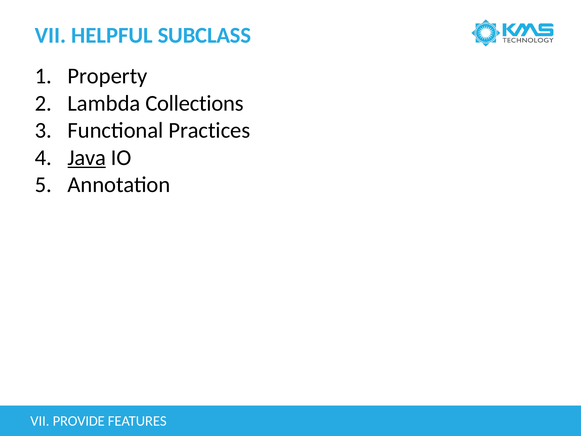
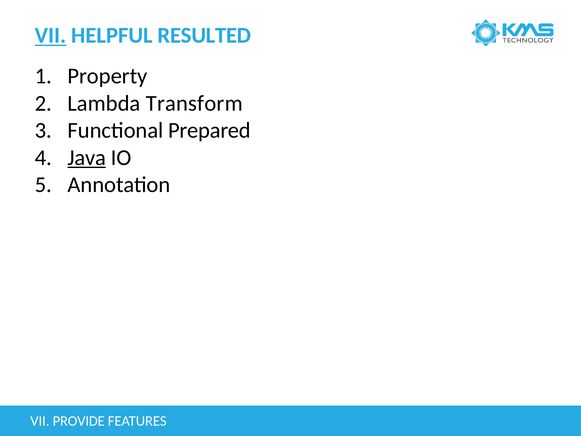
VII at (51, 35) underline: none -> present
SUBCLASS: SUBCLASS -> RESULTED
Collections: Collections -> Transform
Practices: Practices -> Prepared
